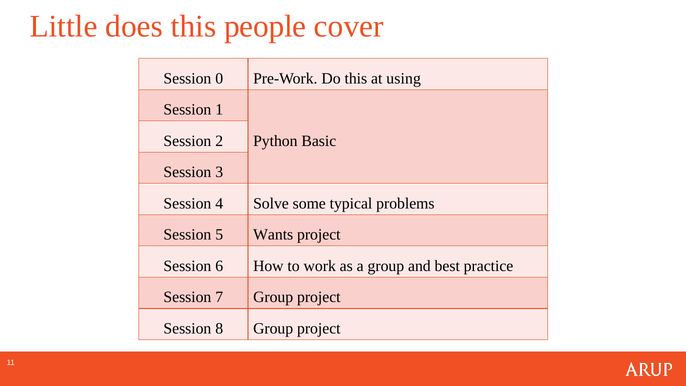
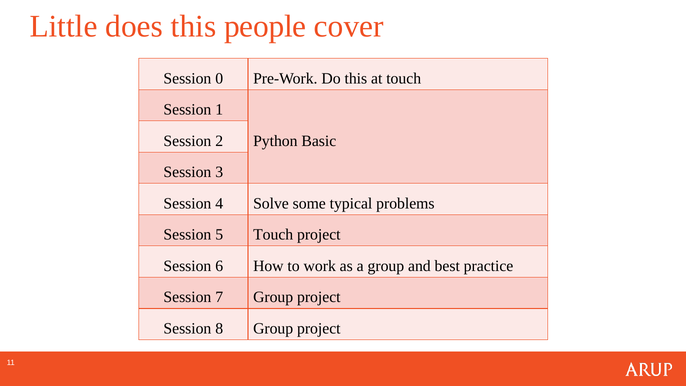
at using: using -> touch
5 Wants: Wants -> Touch
